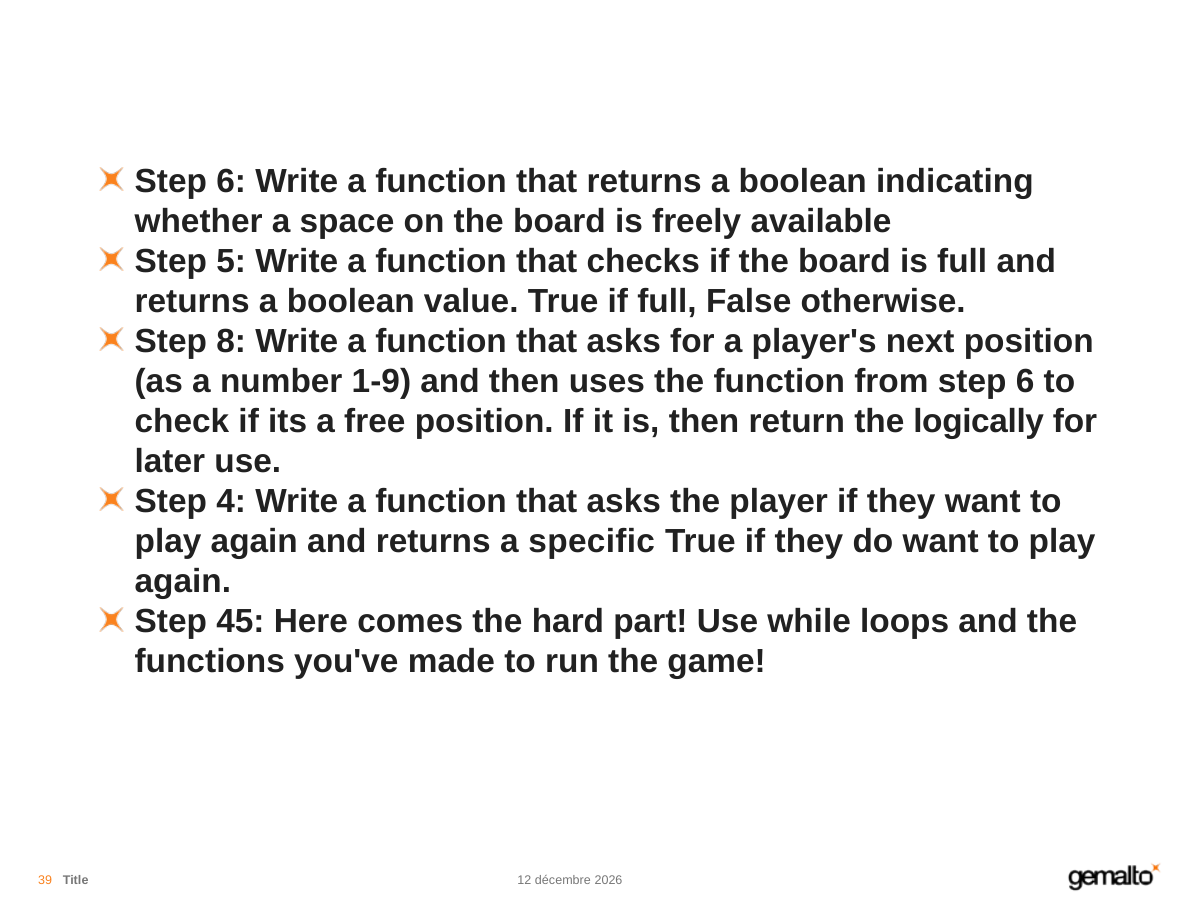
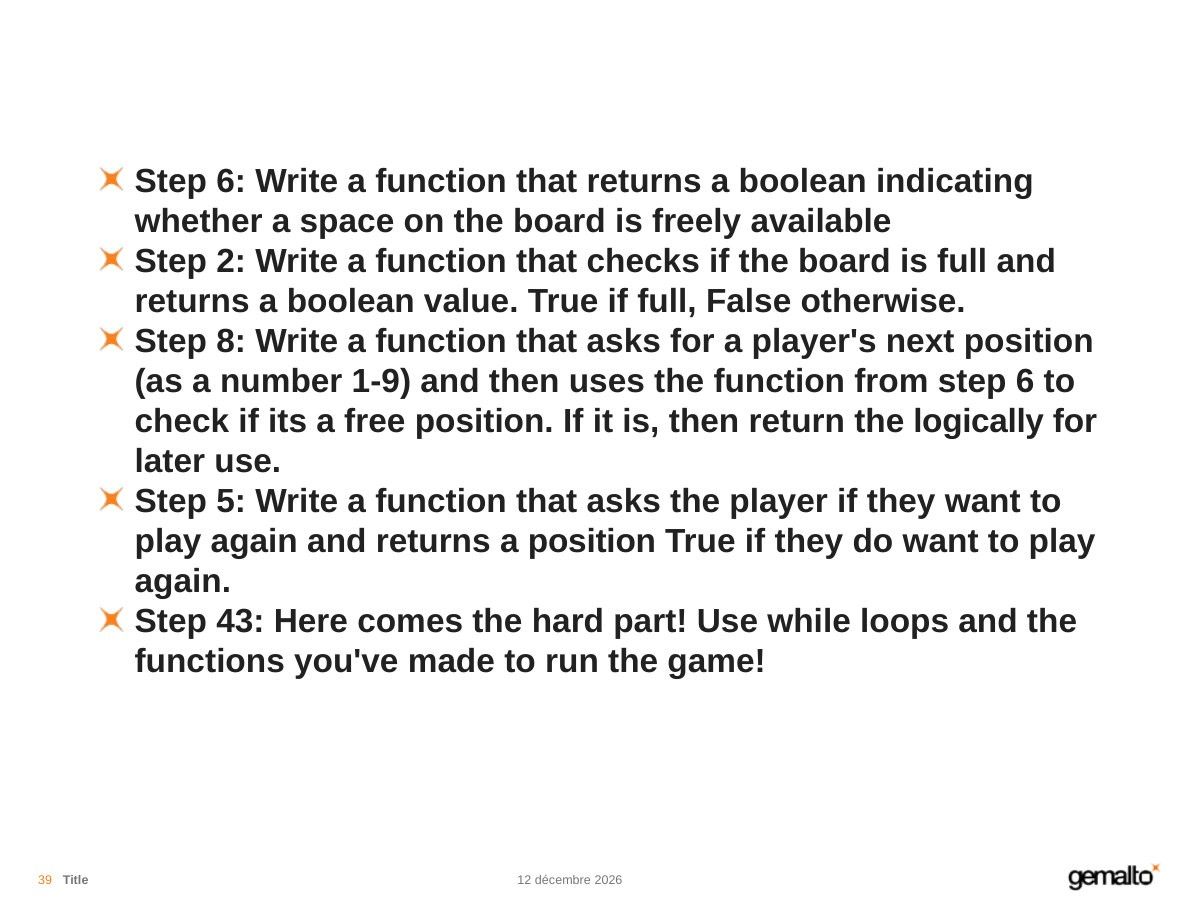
5: 5 -> 2
4: 4 -> 5
a specific: specific -> position
45: 45 -> 43
